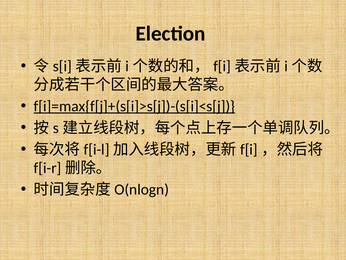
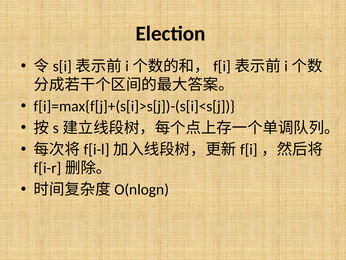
f[i]=max{f[j]+(s[i]>s[j])-(s[i]<s[j underline: present -> none
